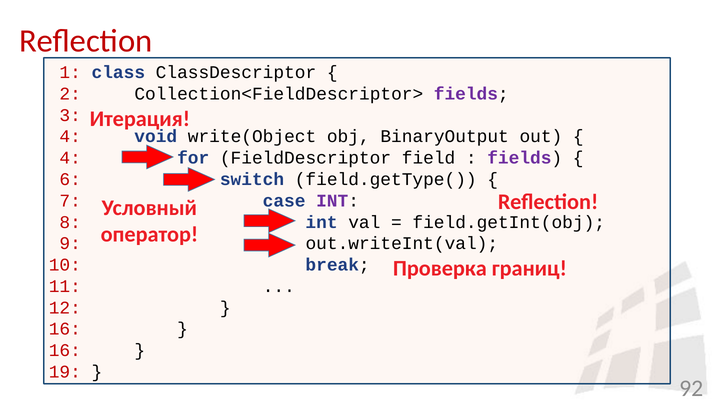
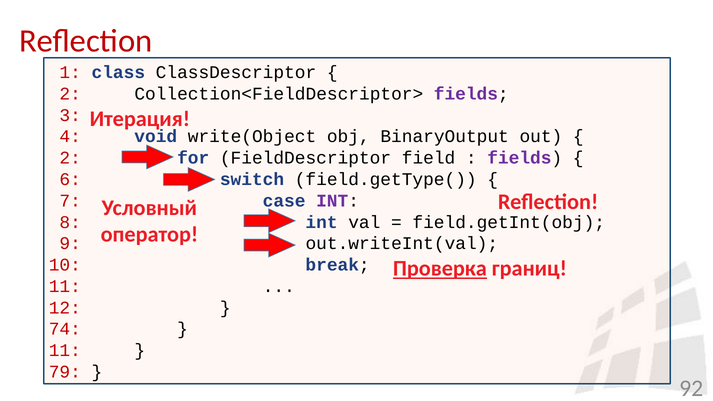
4 at (70, 158): 4 -> 2
Проверка underline: none -> present
16 at (65, 329): 16 -> 74
16 at (65, 351): 16 -> 11
19: 19 -> 79
